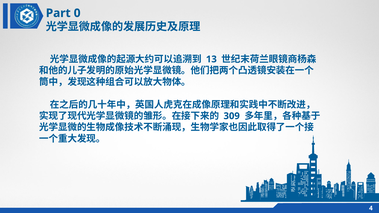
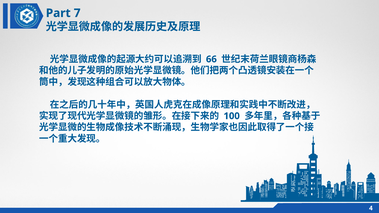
0: 0 -> 7
13: 13 -> 66
309: 309 -> 100
